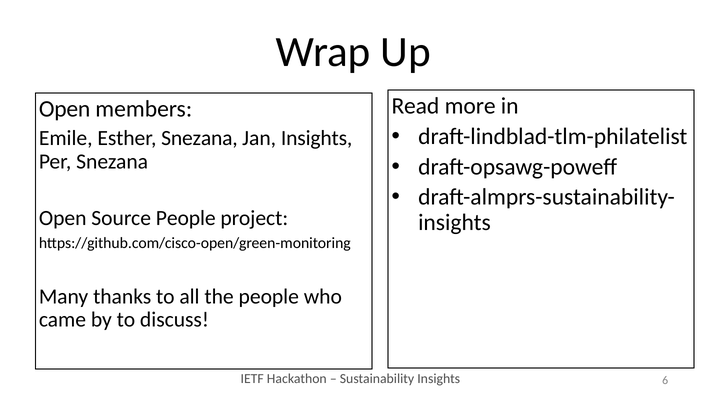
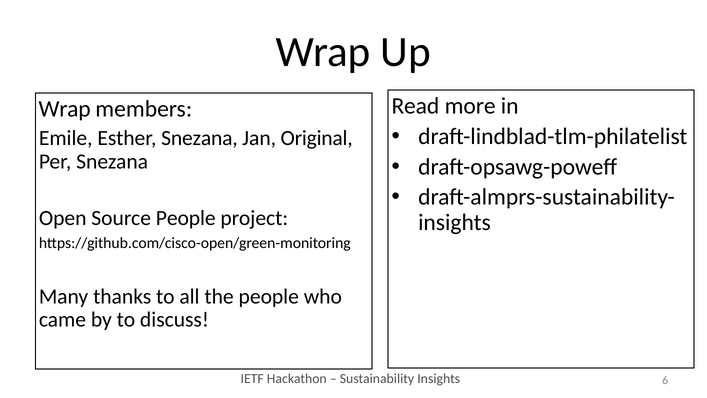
Open at (65, 109): Open -> Wrap
Jan Insights: Insights -> Original
